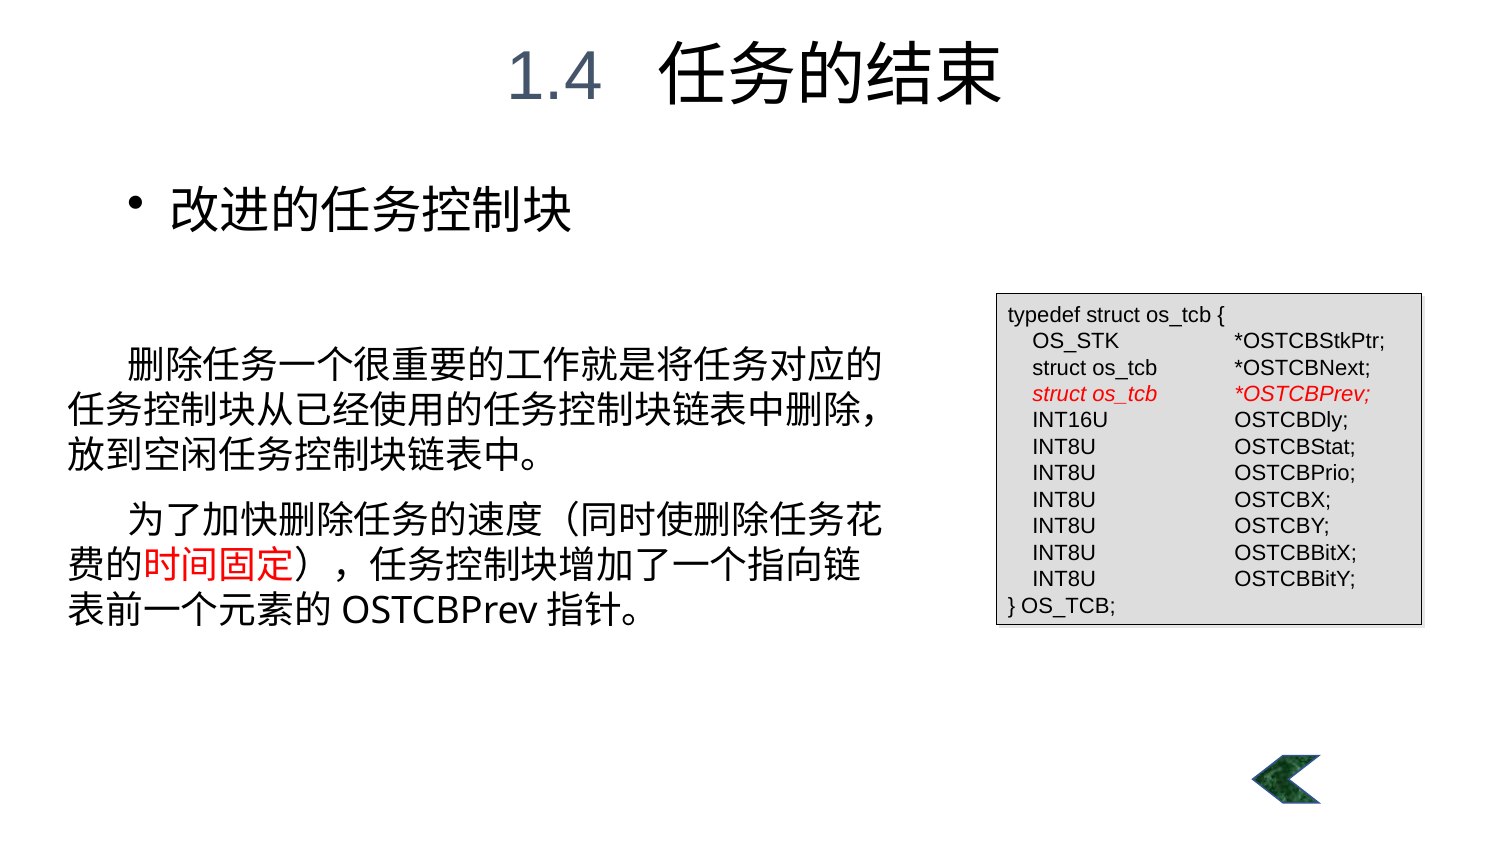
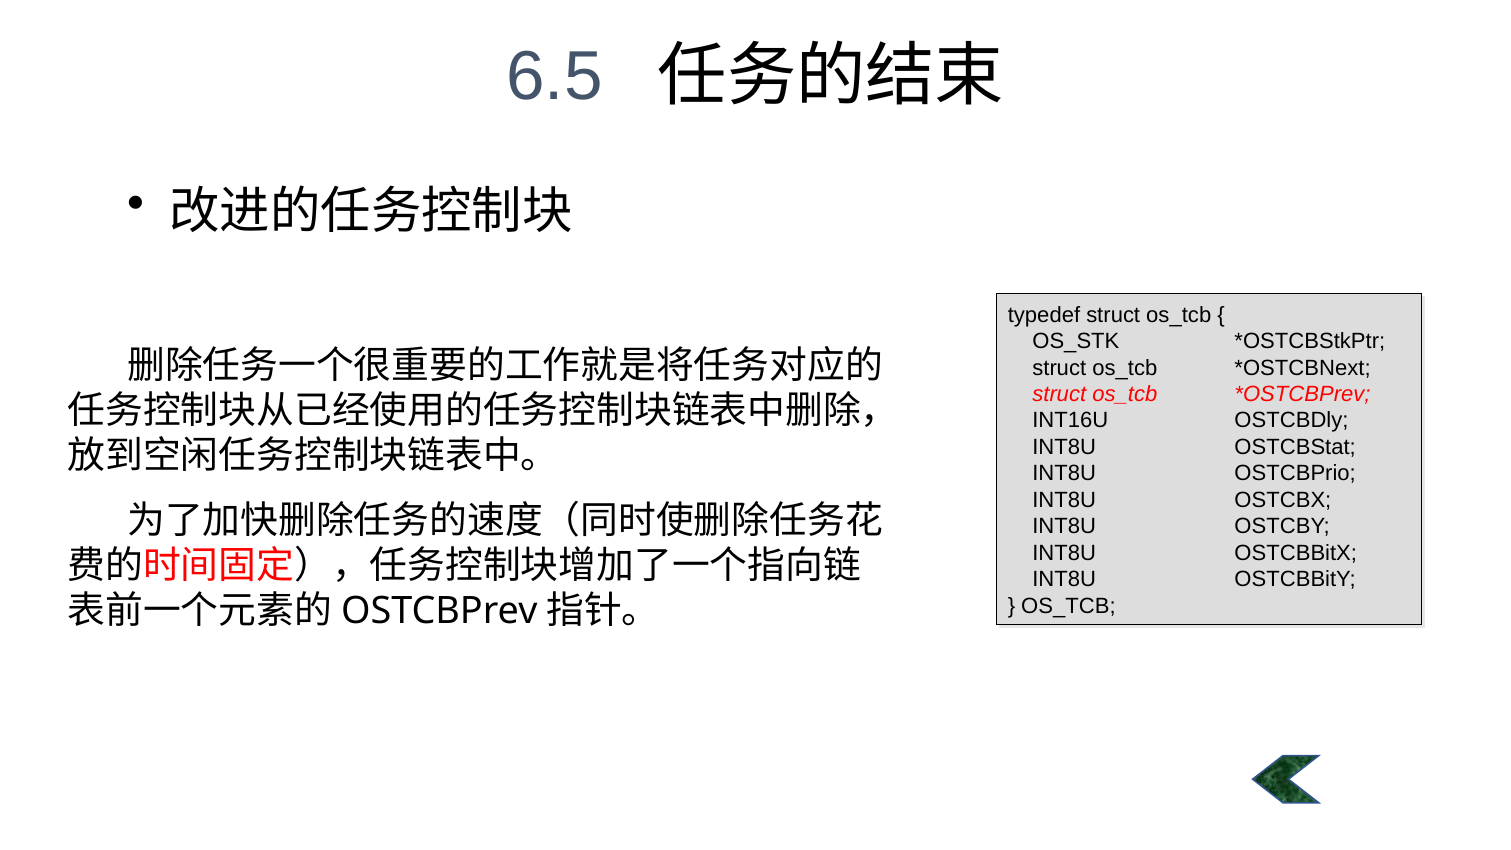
1.4: 1.4 -> 6.5
